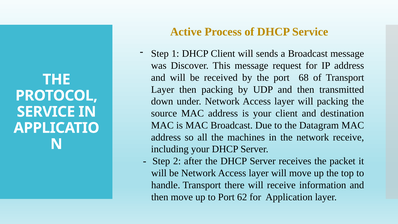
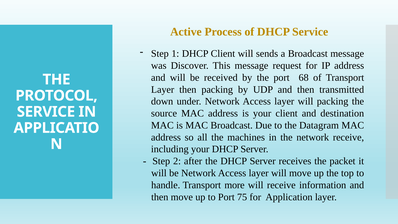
there: there -> more
62: 62 -> 75
